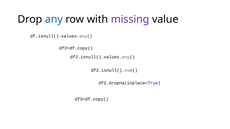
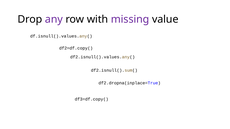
any colour: blue -> purple
